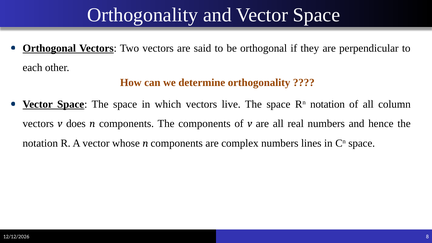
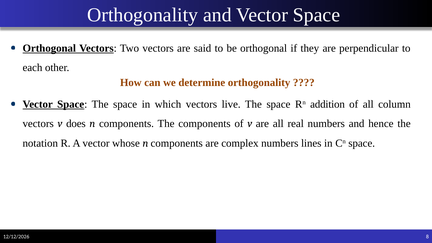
Rn notation: notation -> addition
